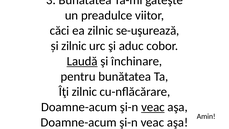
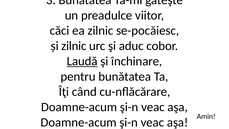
se-uşurează: se-uşurează -> se-pocăiesc
Îţi zilnic: zilnic -> când
veac at (153, 107) underline: present -> none
